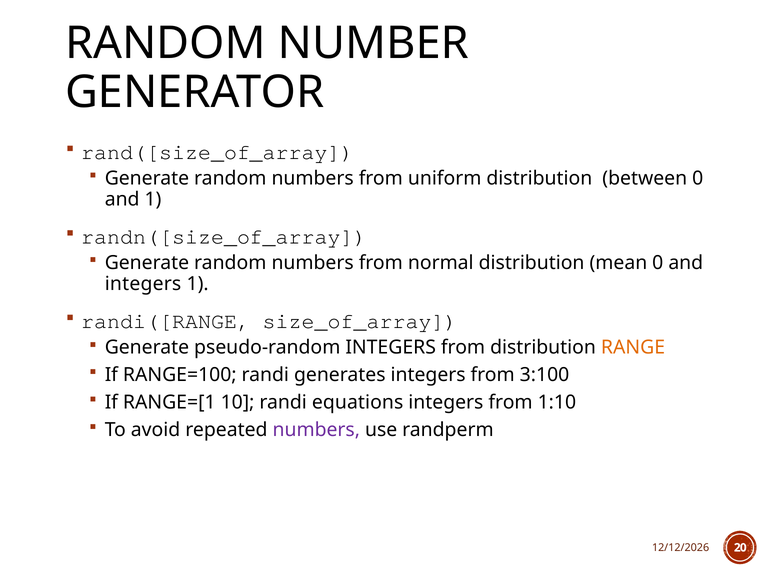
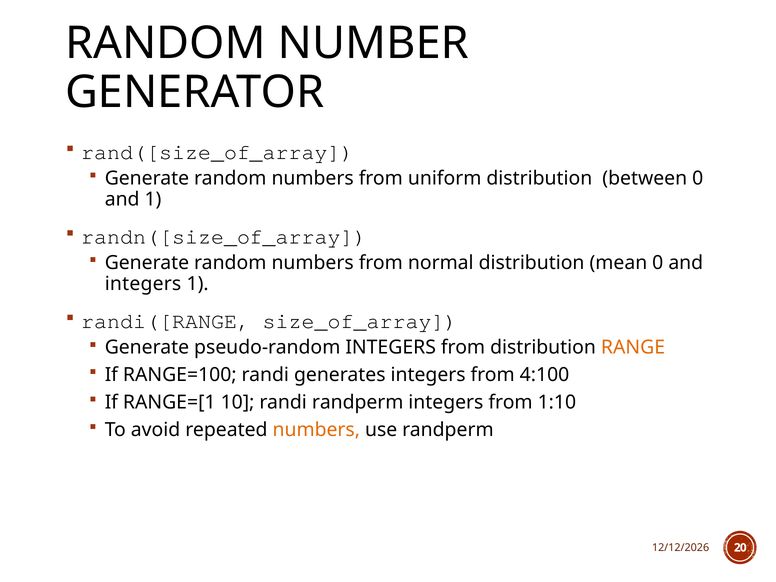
3:100: 3:100 -> 4:100
randi equations: equations -> randperm
numbers at (316, 430) colour: purple -> orange
